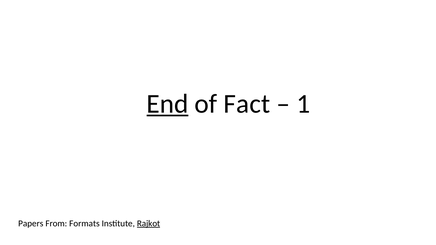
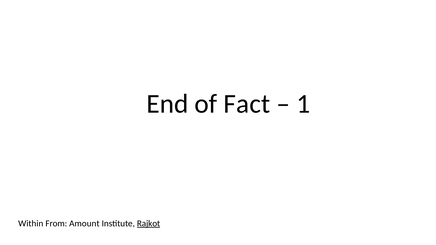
End underline: present -> none
Papers: Papers -> Within
Formats: Formats -> Amount
